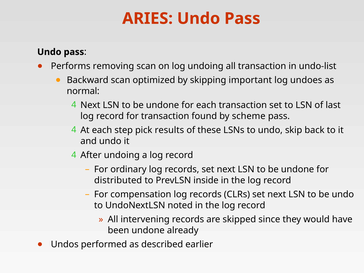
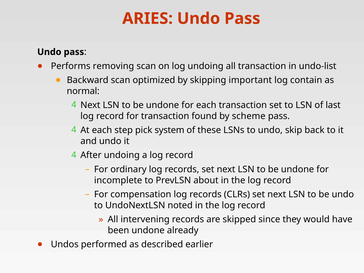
undoes: undoes -> contain
results: results -> system
distributed: distributed -> incomplete
inside: inside -> about
